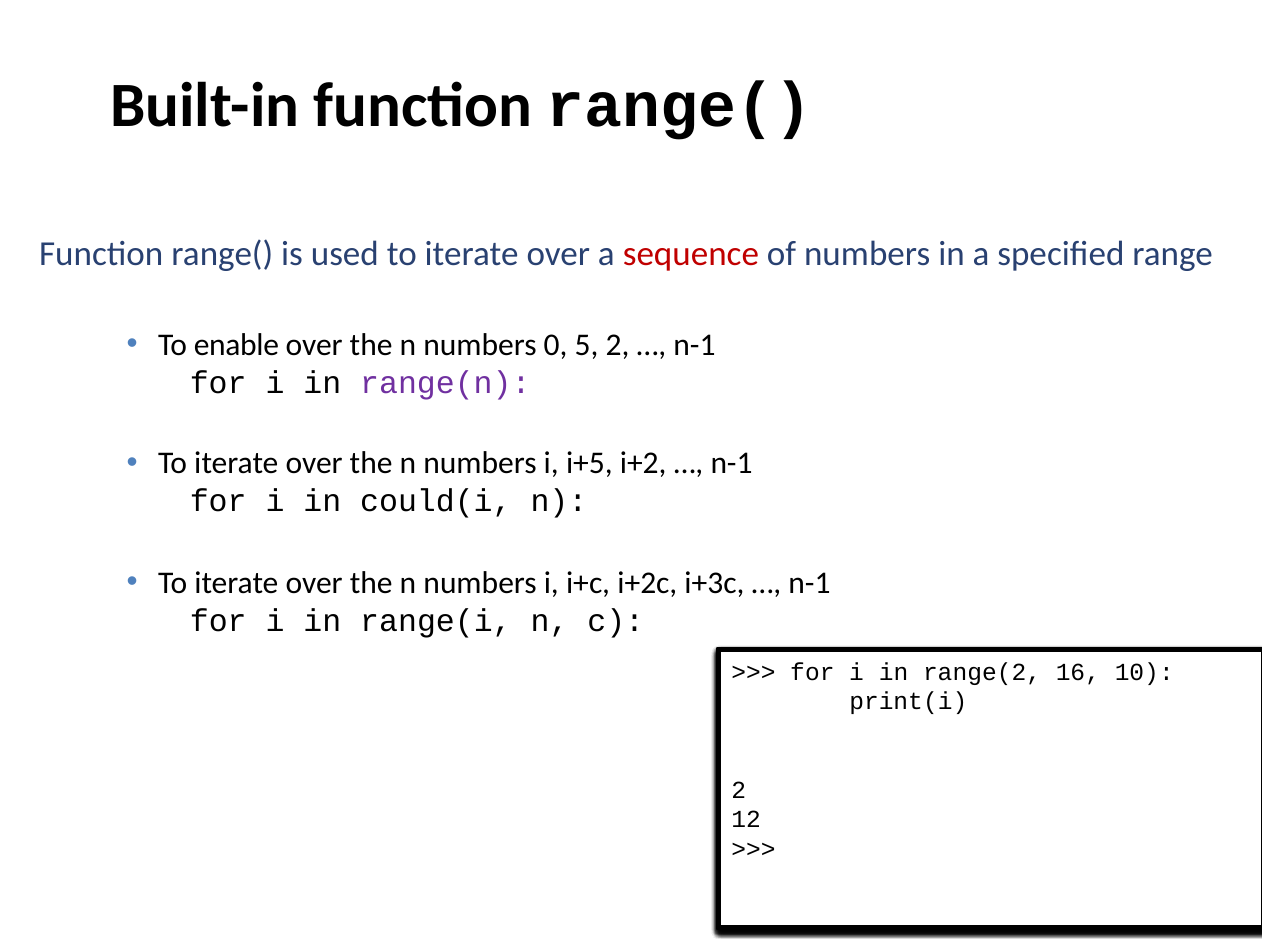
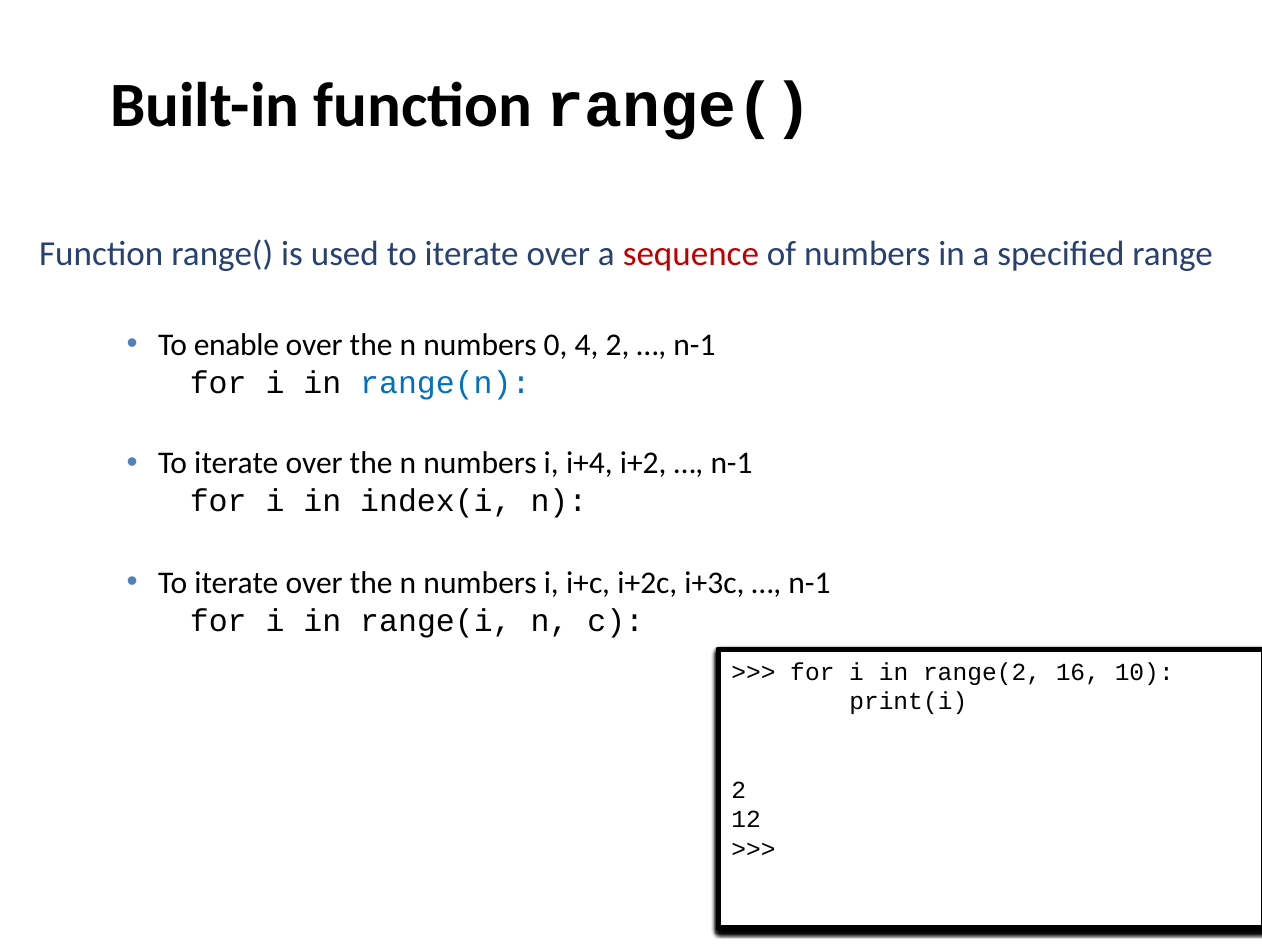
numbers 0 5: 5 -> 4
range(n colour: purple -> blue
i+5: i+5 -> i+4
could(i: could(i -> index(i
